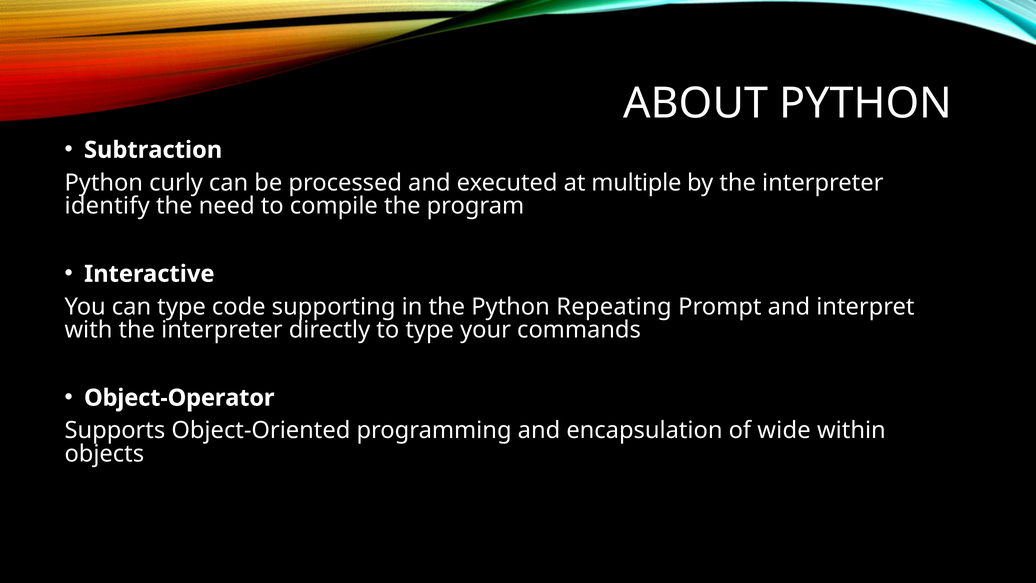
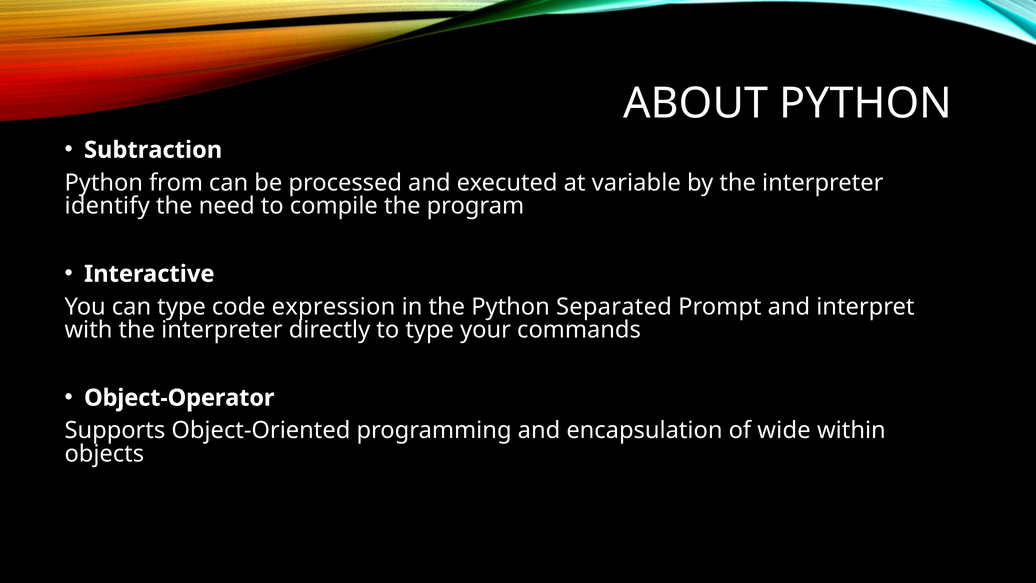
curly: curly -> from
multiple: multiple -> variable
supporting: supporting -> expression
Repeating: Repeating -> Separated
